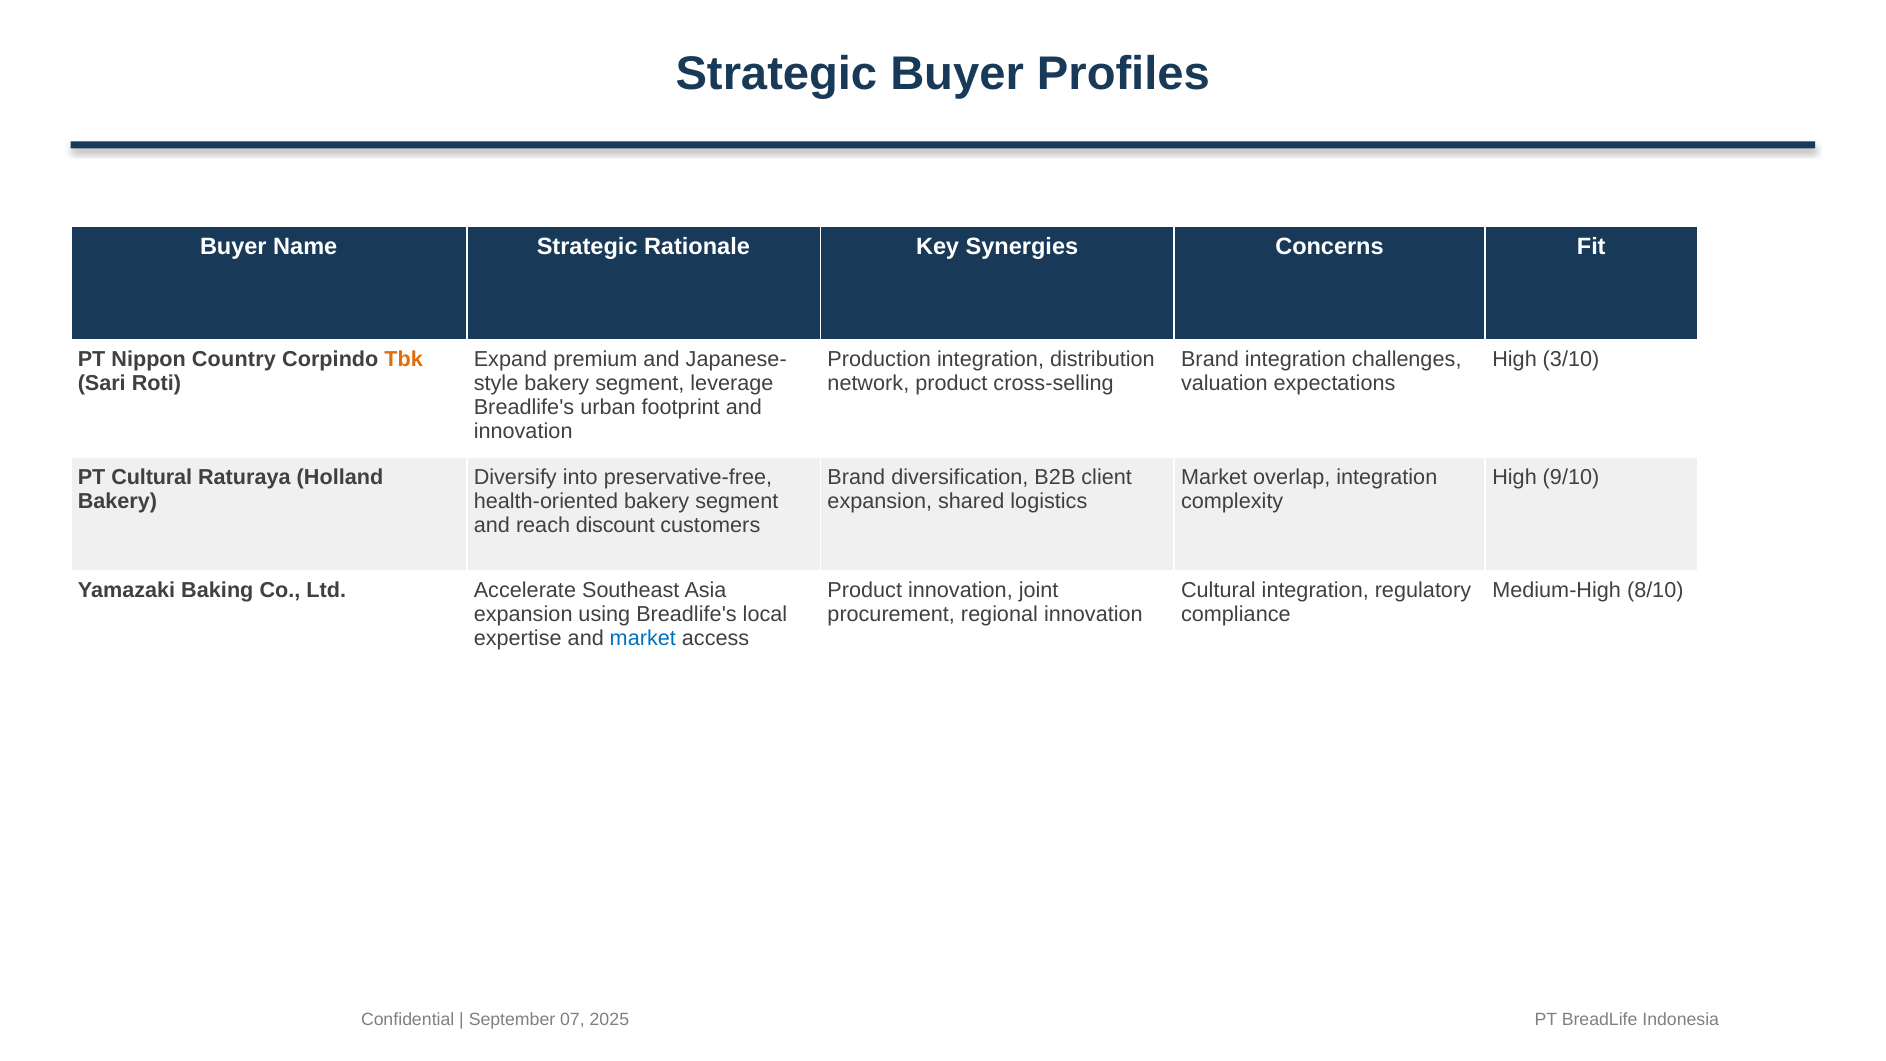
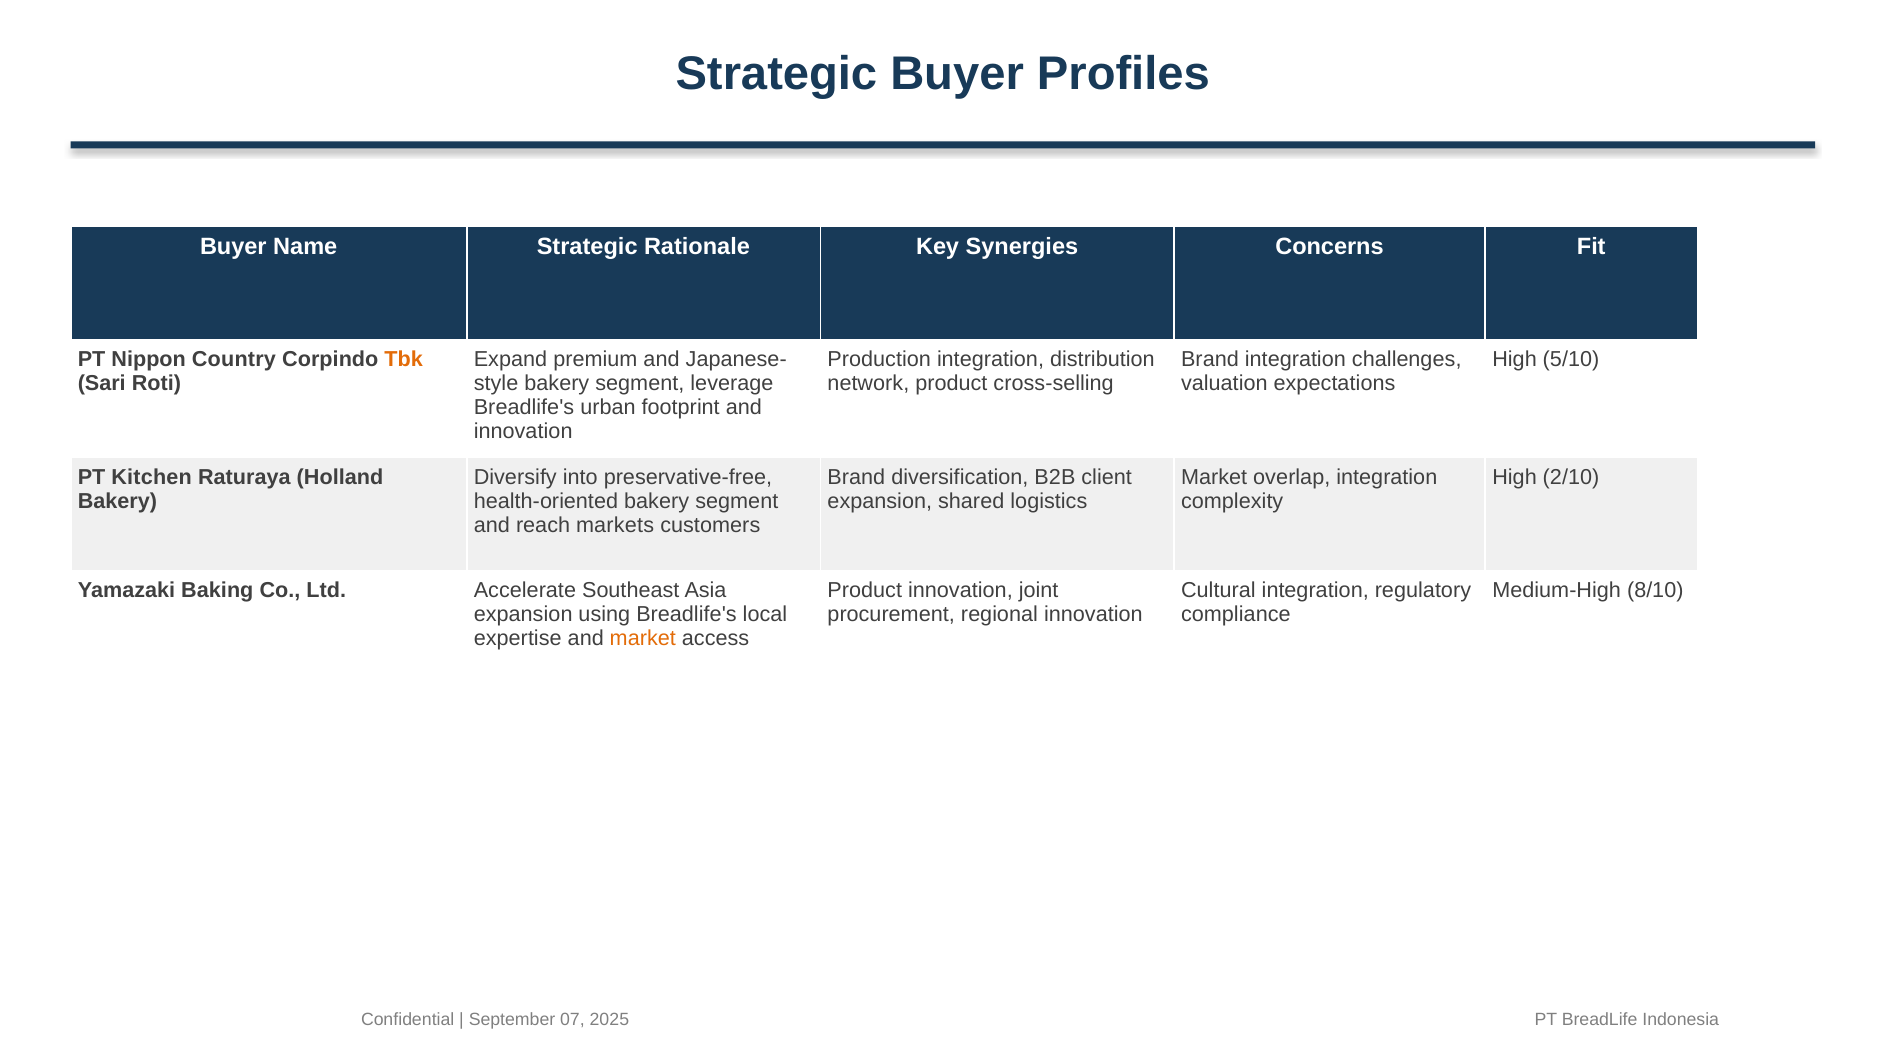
3/10: 3/10 -> 5/10
PT Cultural: Cultural -> Kitchen
9/10: 9/10 -> 2/10
discount: discount -> markets
market at (643, 638) colour: blue -> orange
